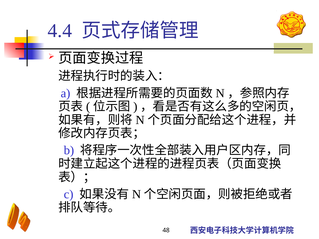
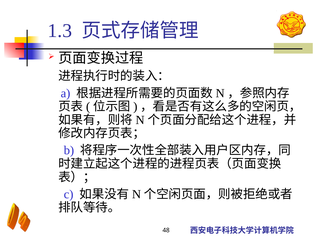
4.4: 4.4 -> 1.3
